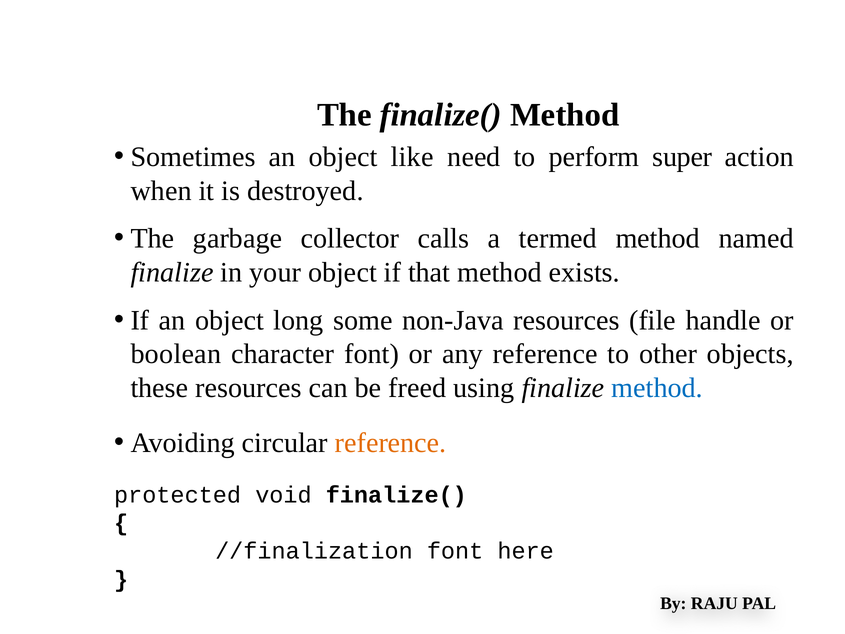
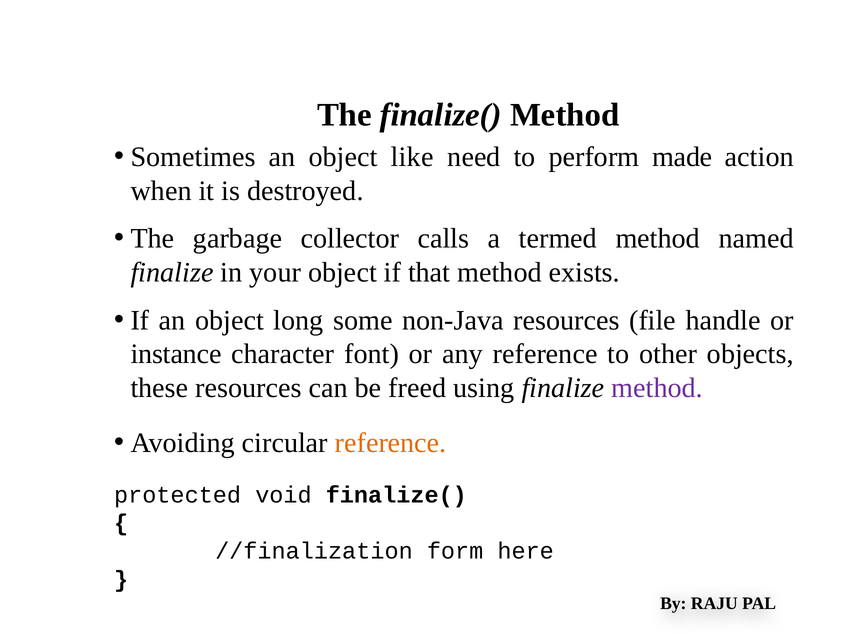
super: super -> made
boolean: boolean -> instance
method at (657, 388) colour: blue -> purple
//finalization font: font -> form
